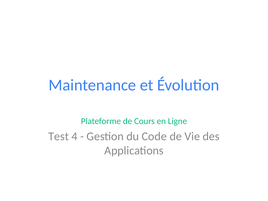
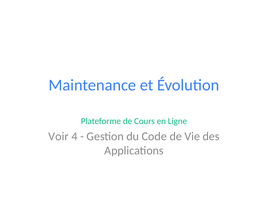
Test: Test -> Voir
